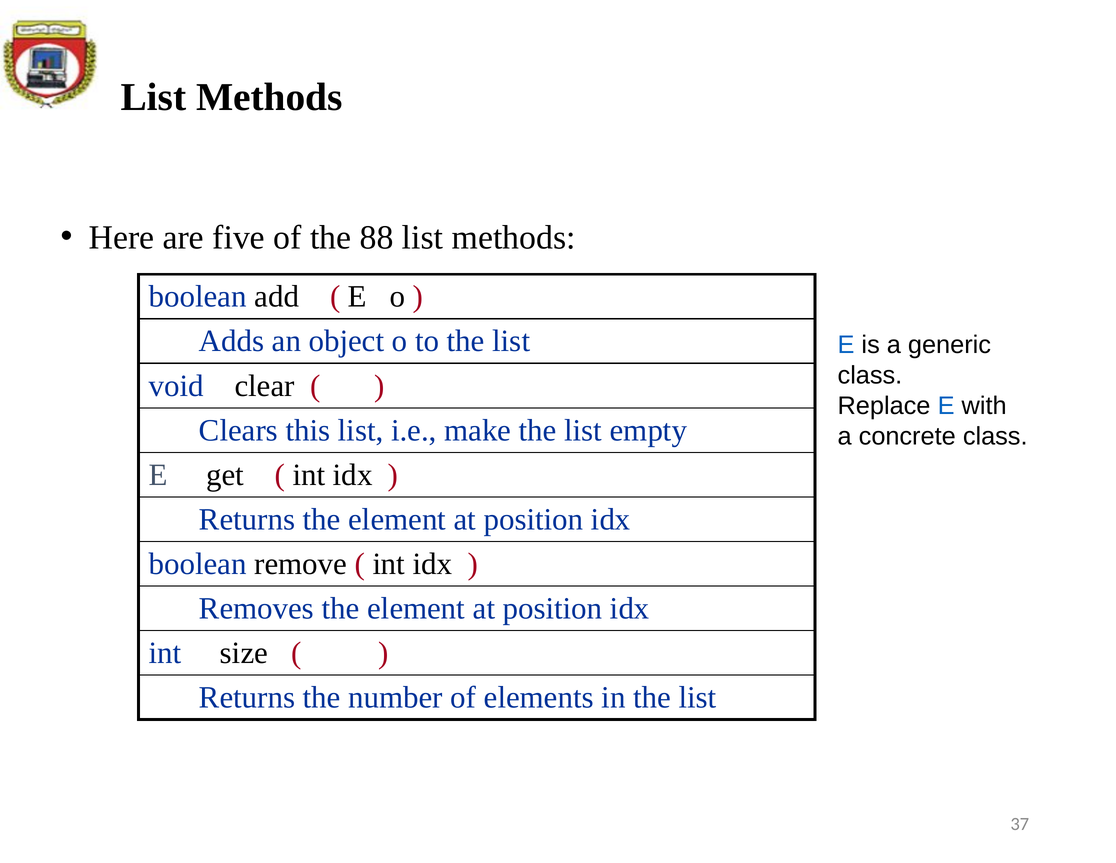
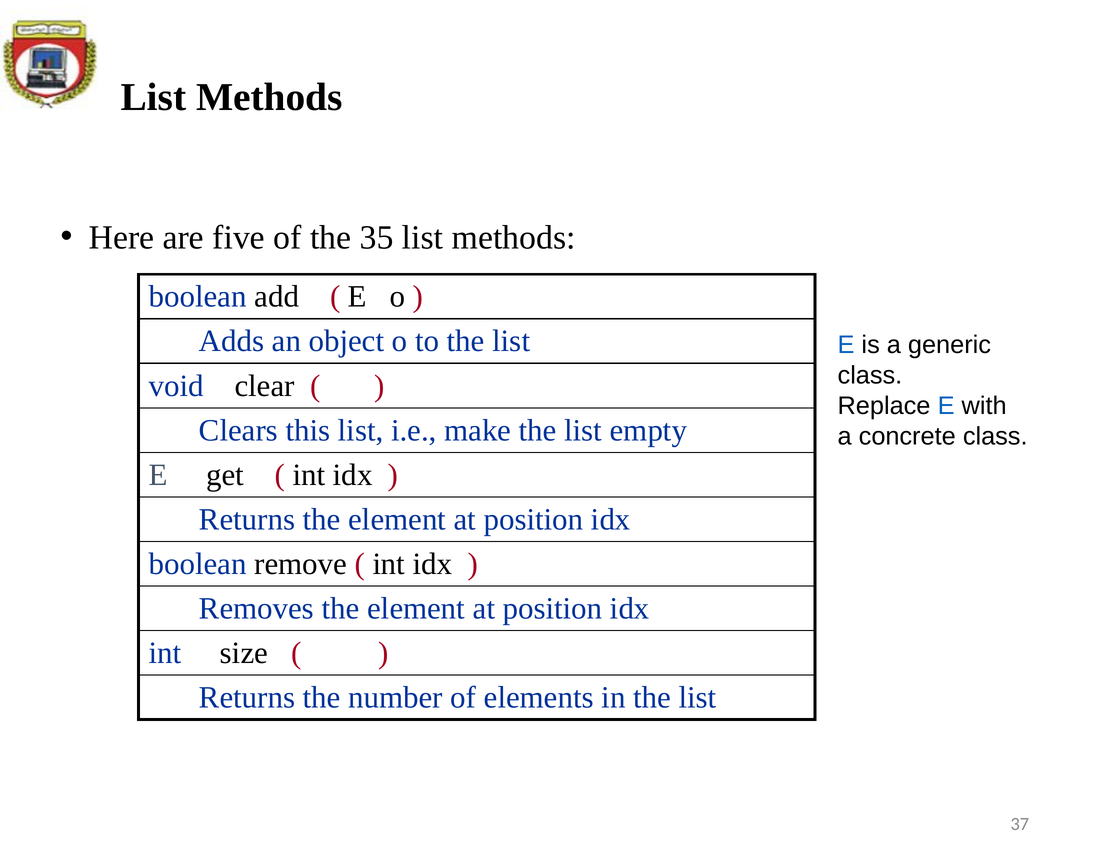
88: 88 -> 35
